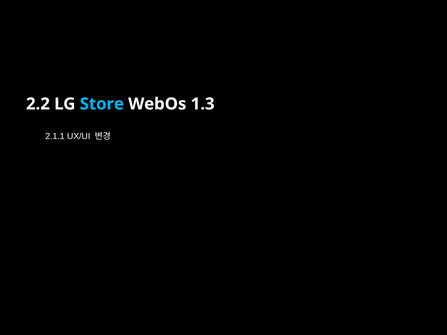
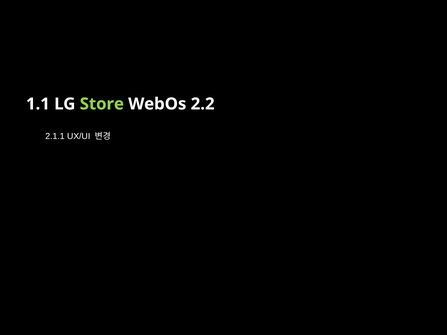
2.2: 2.2 -> 1.1
Store colour: light blue -> light green
1.3: 1.3 -> 2.2
